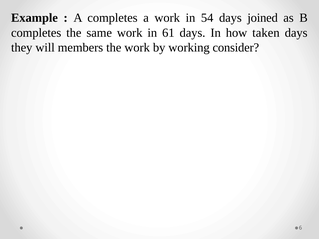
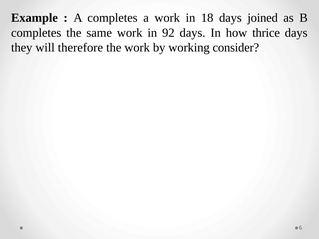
54: 54 -> 18
61: 61 -> 92
taken: taken -> thrice
members: members -> therefore
